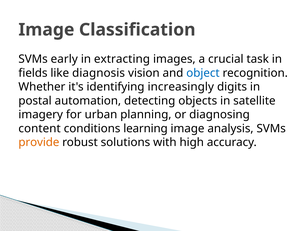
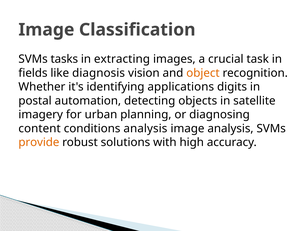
early: early -> tasks
object colour: blue -> orange
increasingly: increasingly -> applications
conditions learning: learning -> analysis
